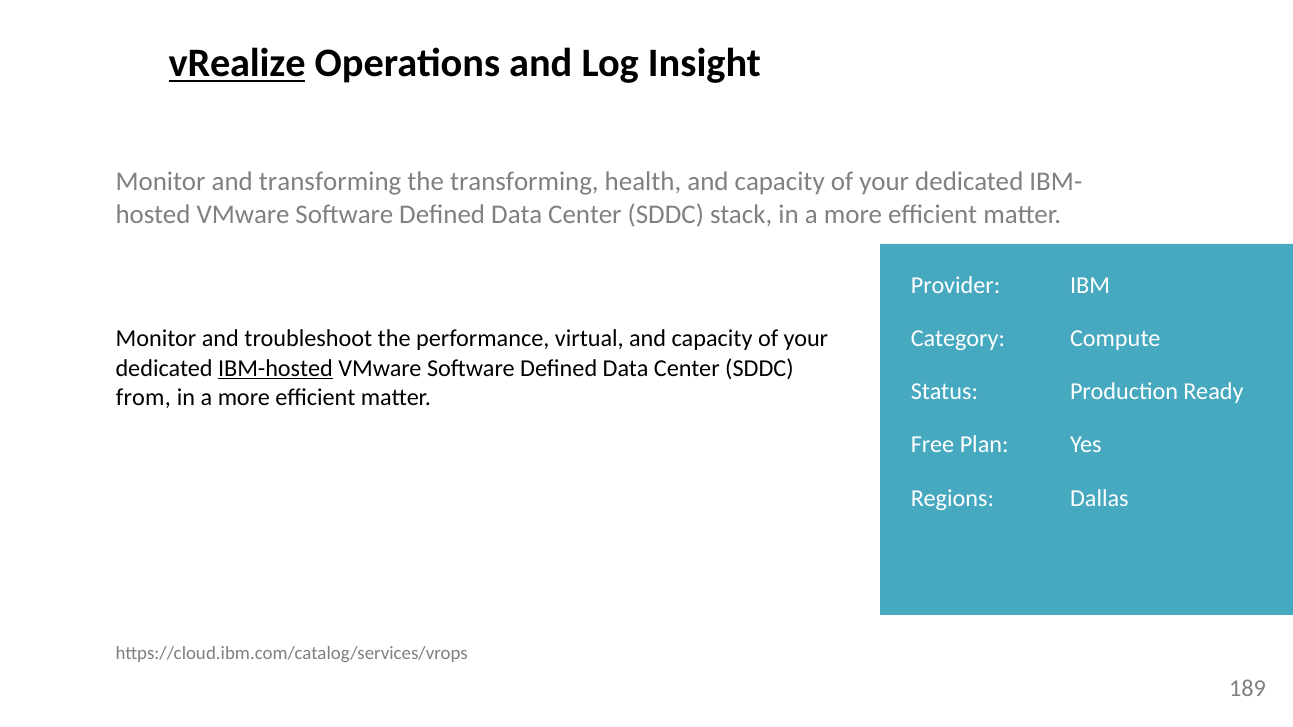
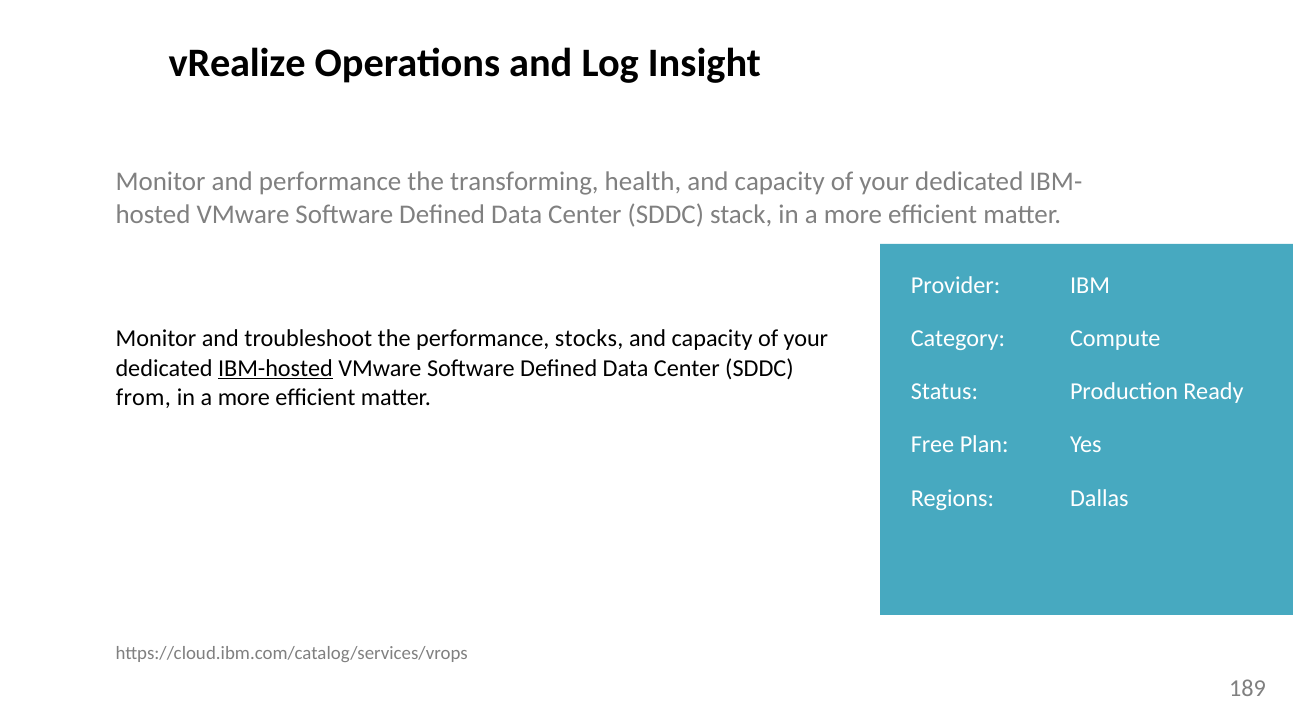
vRealize underline: present -> none
and transforming: transforming -> performance
virtual: virtual -> stocks
